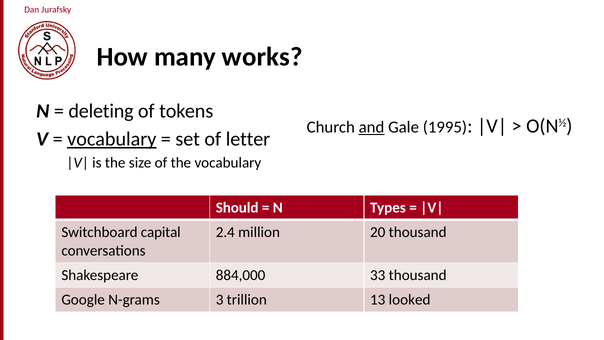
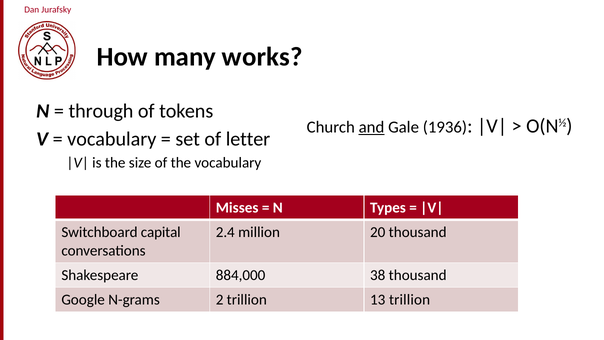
deleting: deleting -> through
1995: 1995 -> 1936
vocabulary at (112, 139) underline: present -> none
Should: Should -> Misses
33: 33 -> 38
3: 3 -> 2
13 looked: looked -> trillion
